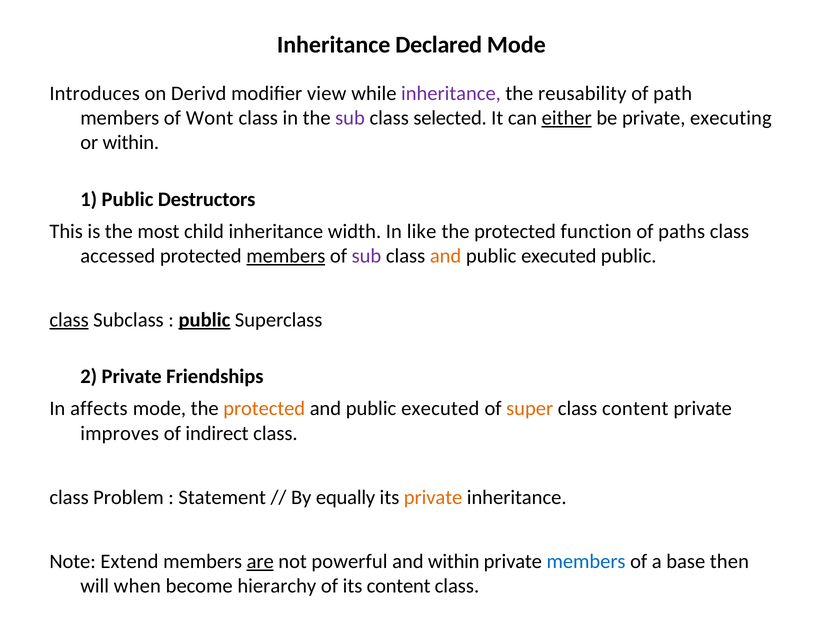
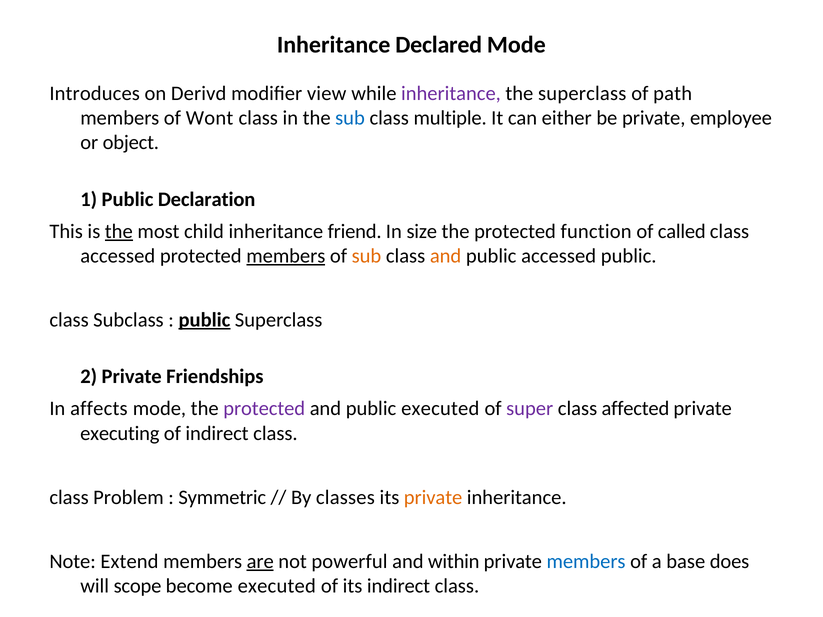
the reusability: reusability -> superclass
sub at (350, 118) colour: purple -> blue
selected: selected -> multiple
either underline: present -> none
executing: executing -> employee
or within: within -> object
Destructors: Destructors -> Declaration
the at (119, 231) underline: none -> present
width: width -> friend
like: like -> size
paths: paths -> called
sub at (367, 256) colour: purple -> orange
executed at (559, 256): executed -> accessed
class at (69, 320) underline: present -> none
protected at (264, 409) colour: orange -> purple
super colour: orange -> purple
class content: content -> affected
improves: improves -> executing
Statement: Statement -> Symmetric
equally: equally -> classes
then: then -> does
when: when -> scope
become hierarchy: hierarchy -> executed
its content: content -> indirect
